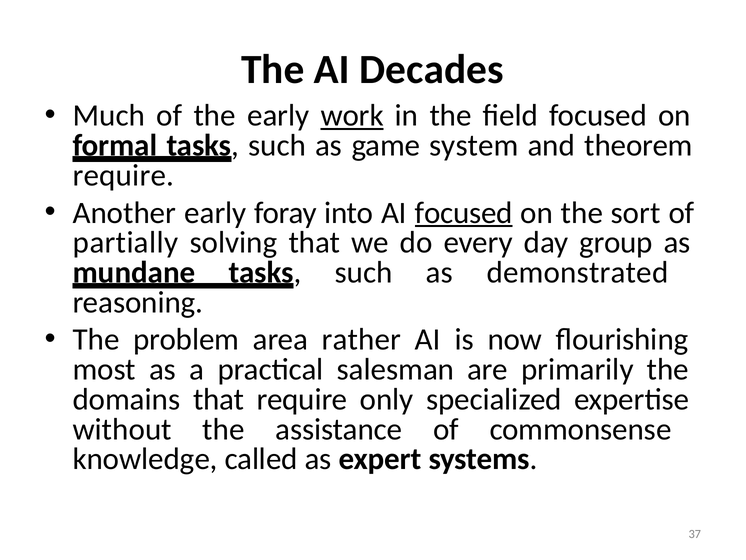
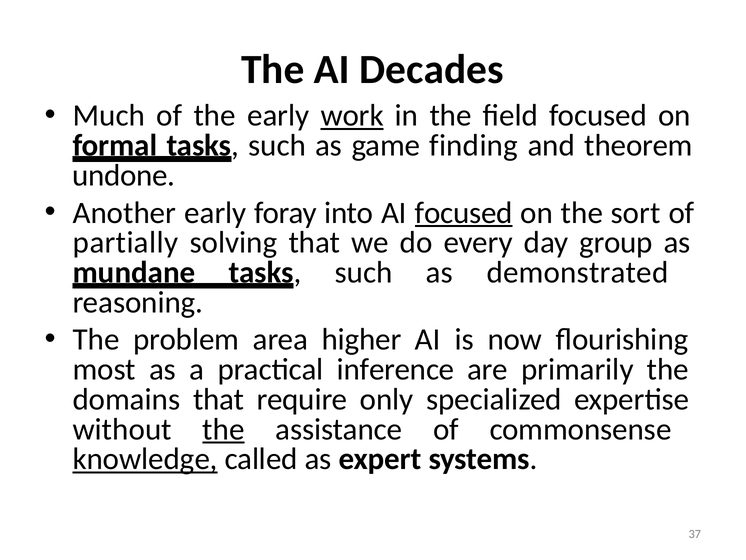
system: system -> finding
require at (124, 175): require -> undone
rather: rather -> higher
salesman: salesman -> inference
the at (223, 429) underline: none -> present
knowledge underline: none -> present
